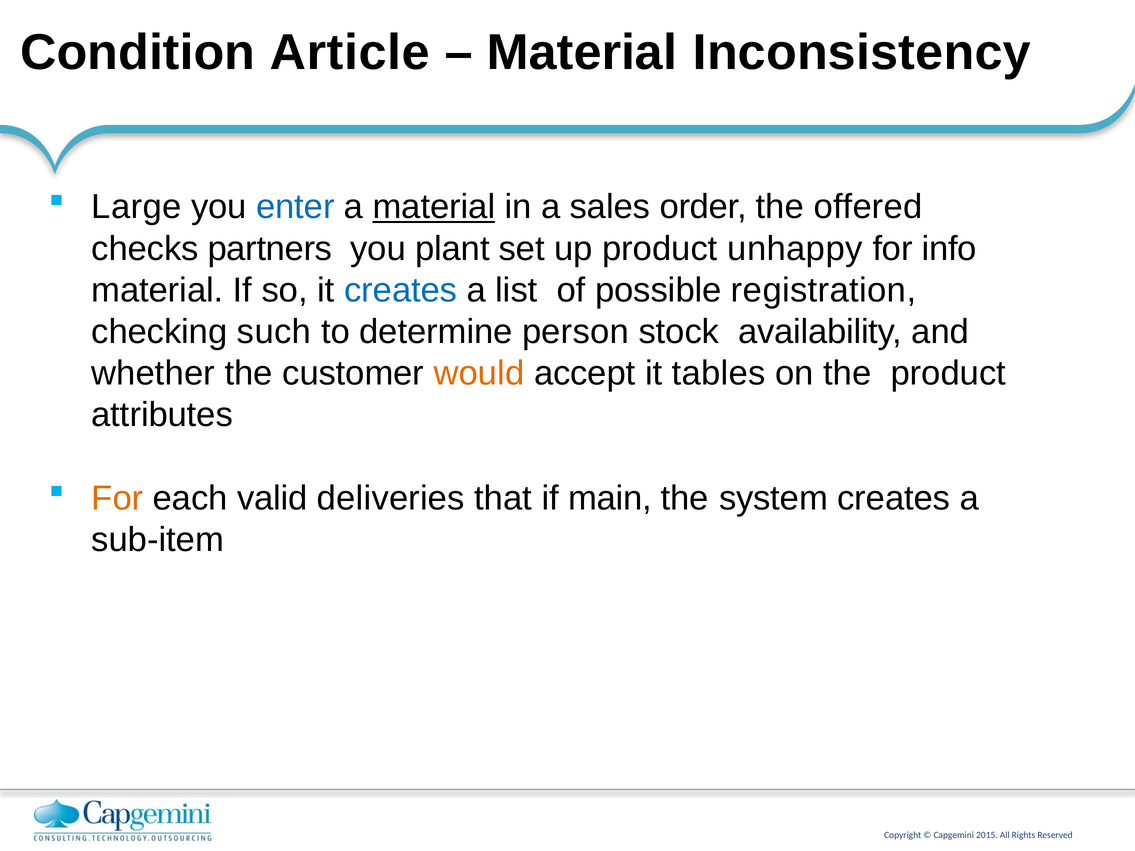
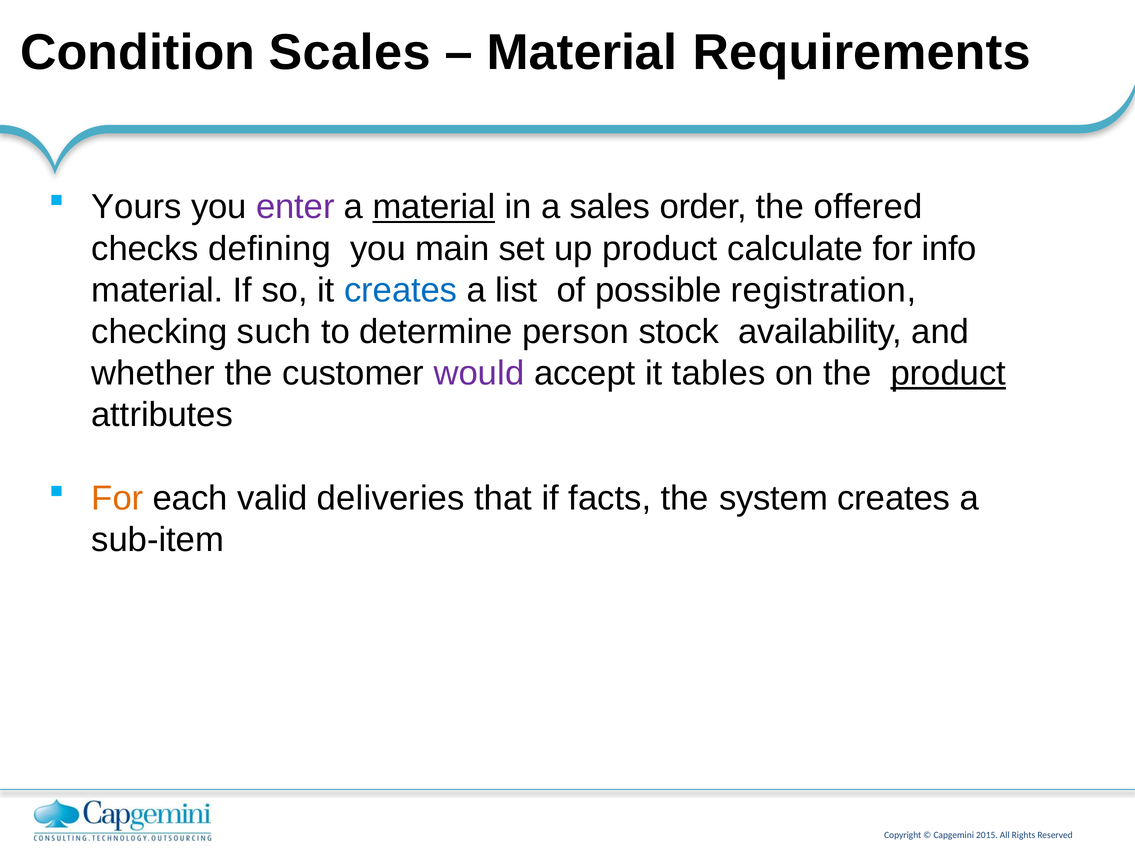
Article: Article -> Scales
Inconsistency: Inconsistency -> Requirements
Large: Large -> Yours
enter colour: blue -> purple
partners: partners -> defining
plant: plant -> main
unhappy: unhappy -> calculate
would colour: orange -> purple
product at (948, 373) underline: none -> present
main: main -> facts
